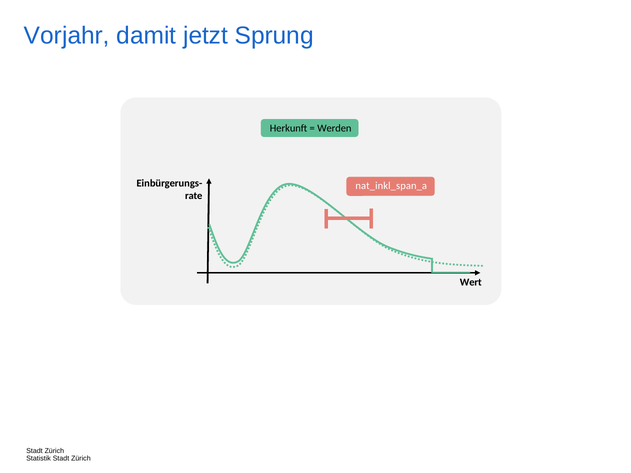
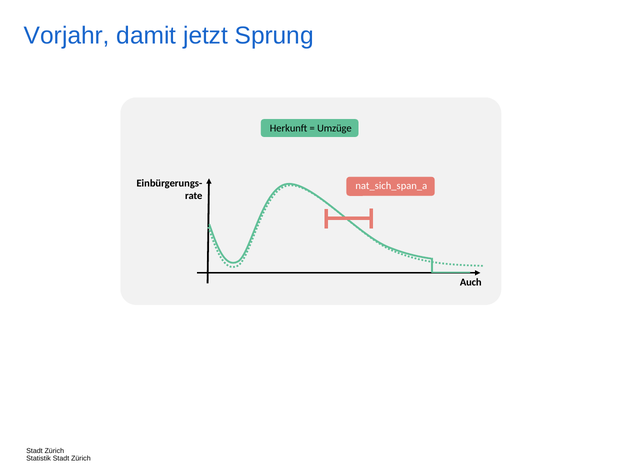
Werden: Werden -> Umzüge
nat_inkl_span_a: nat_inkl_span_a -> nat_sich_span_a
Wert: Wert -> Auch
